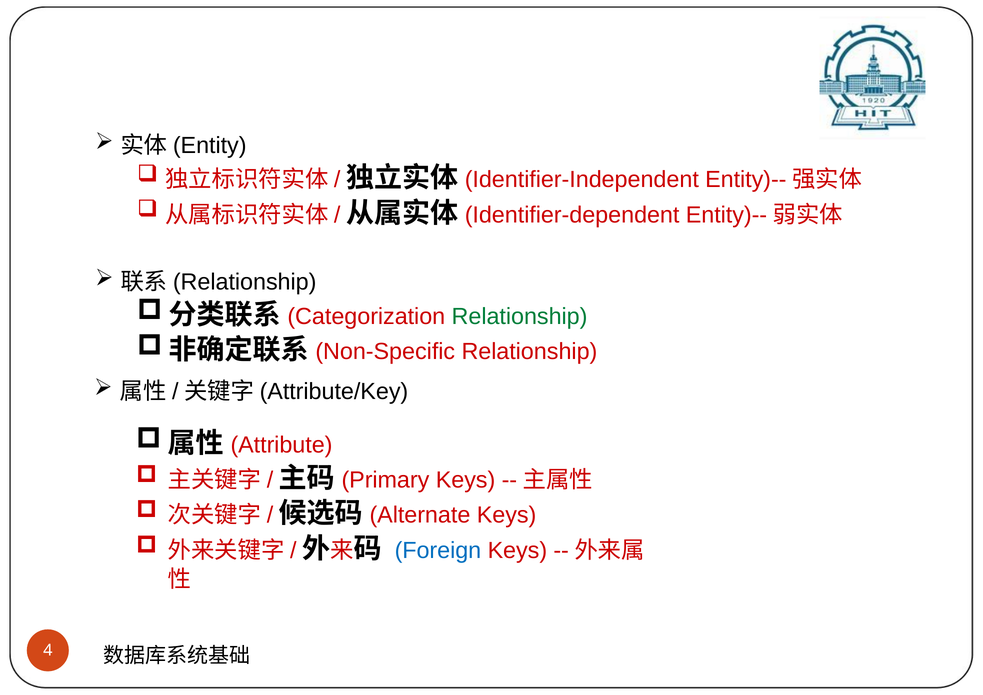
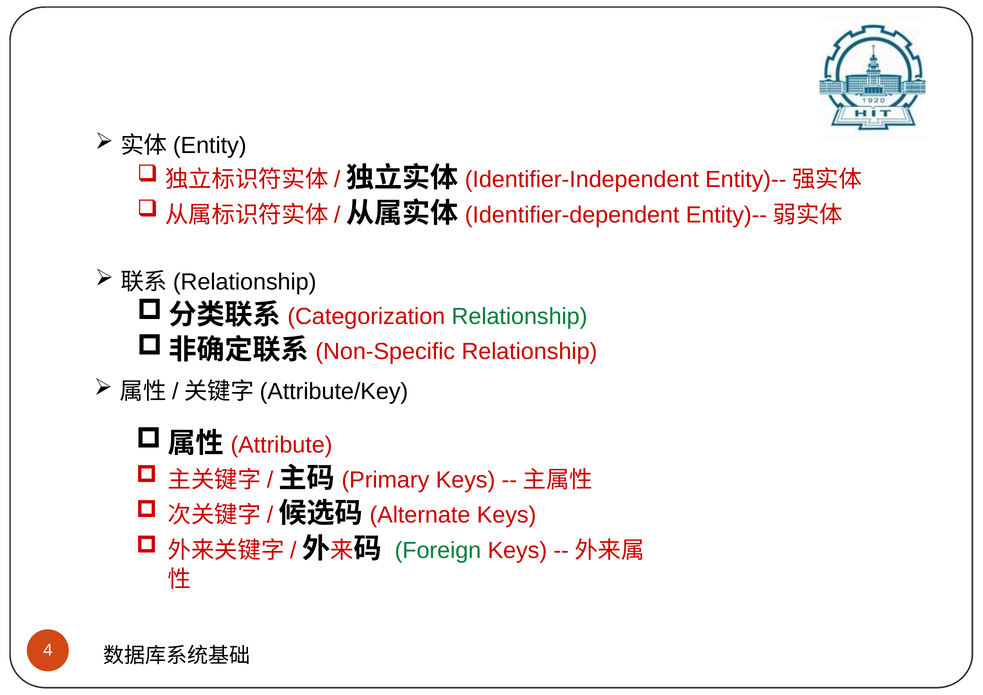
Foreign colour: blue -> green
